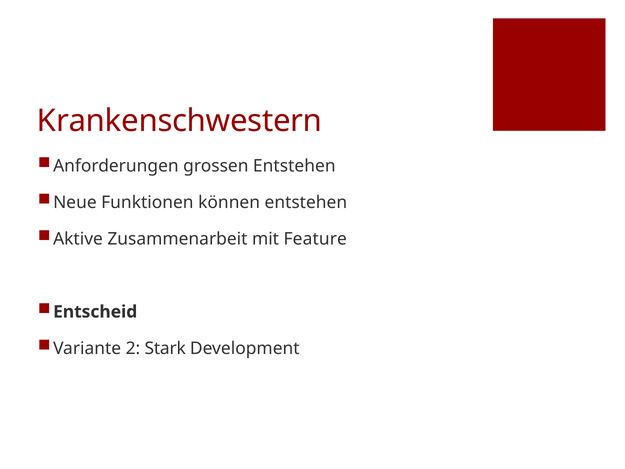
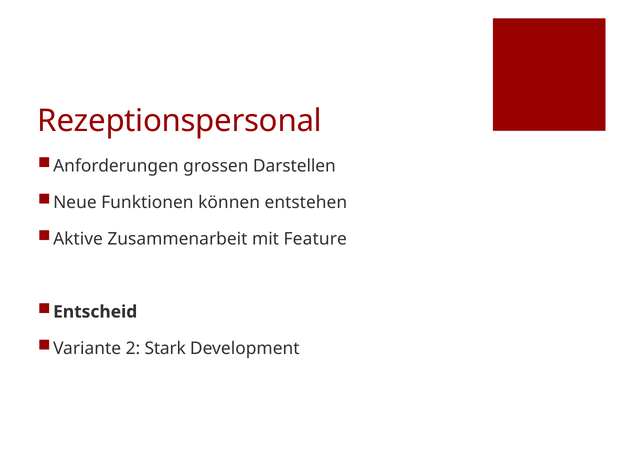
Krankenschwestern: Krankenschwestern -> Rezeptionspersonal
grossen Entstehen: Entstehen -> Darstellen
